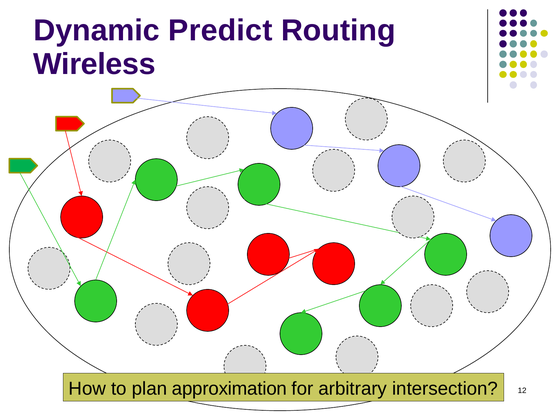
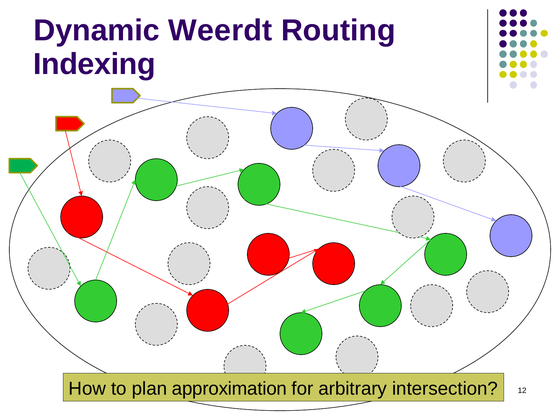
Predict: Predict -> Weerdt
Wireless: Wireless -> Indexing
